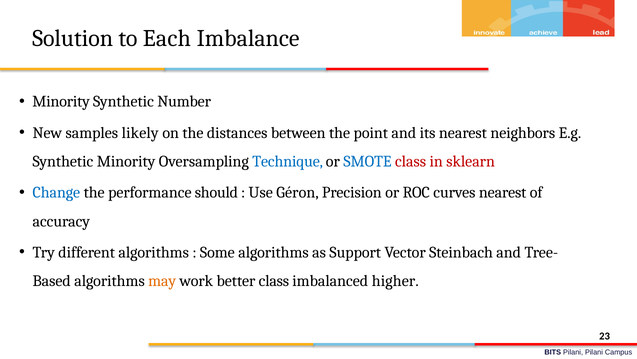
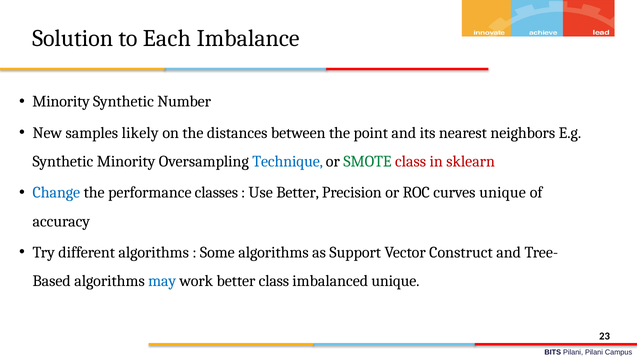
SMOTE colour: blue -> green
should: should -> classes
Use Géron: Géron -> Better
curves nearest: nearest -> unique
Steinbach: Steinbach -> Construct
may colour: orange -> blue
imbalanced higher: higher -> unique
